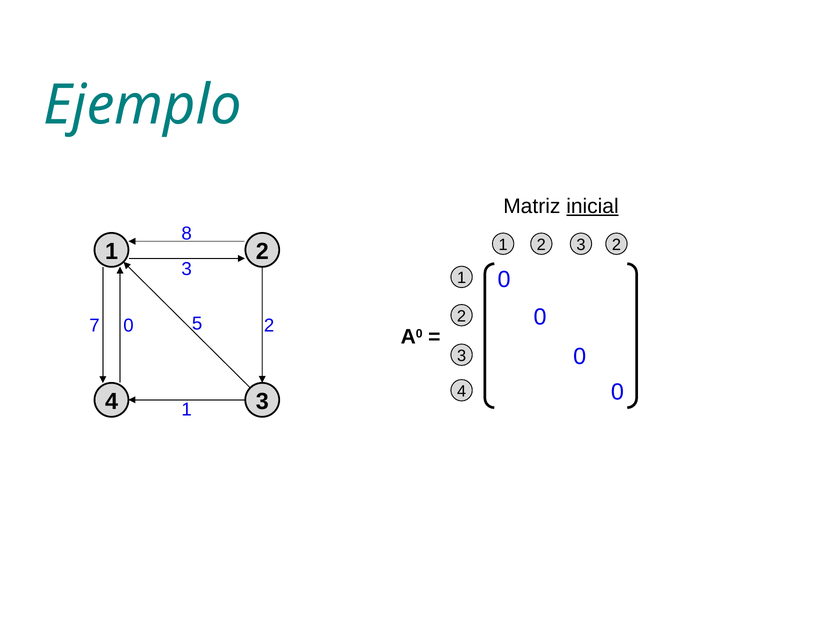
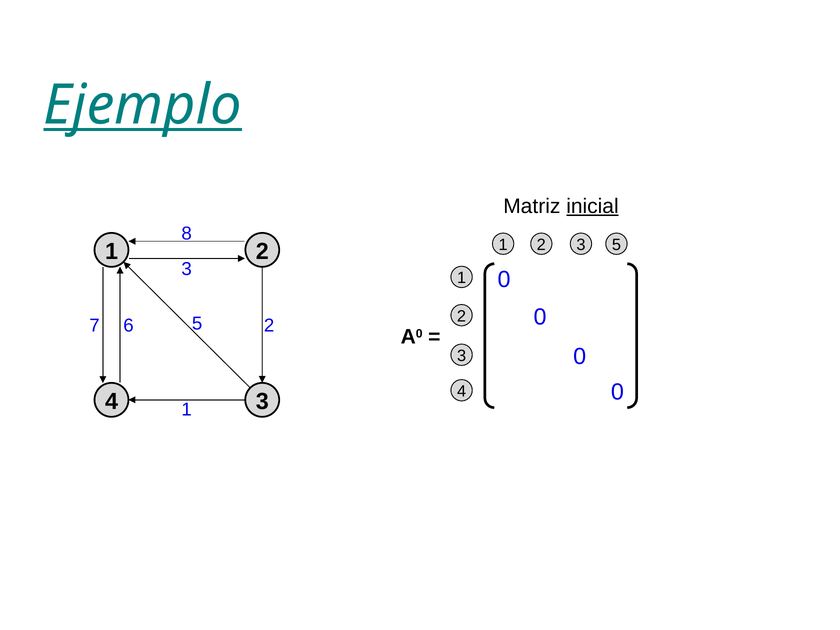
Ejemplo underline: none -> present
1 2: 2 -> 5
7 0: 0 -> 6
